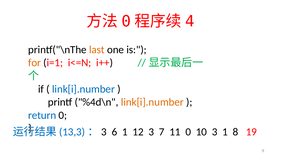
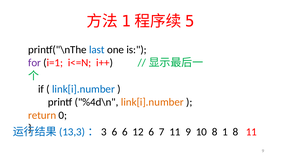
0 at (126, 21): 0 -> 1
4: 4 -> 5
last colour: orange -> blue
for colour: orange -> purple
return colour: blue -> orange
6 1: 1 -> 6
12 3: 3 -> 6
11 0: 0 -> 9
10 3: 3 -> 8
8 19: 19 -> 11
